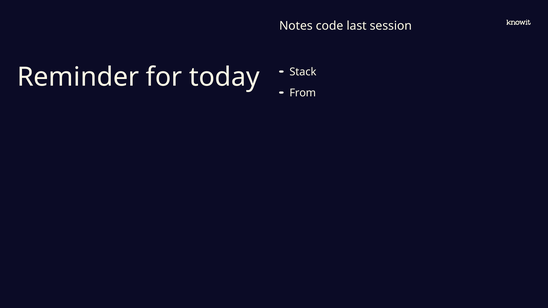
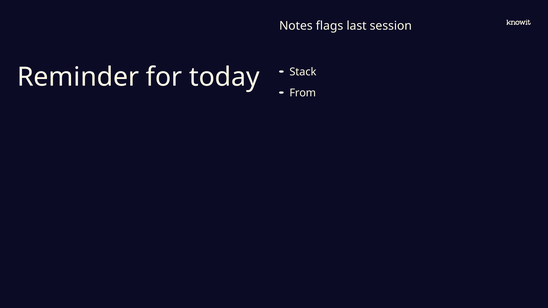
code: code -> flags
